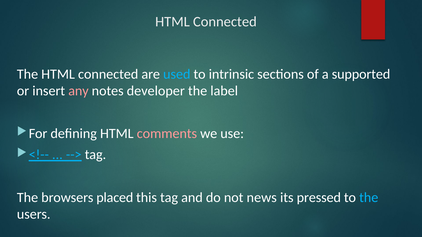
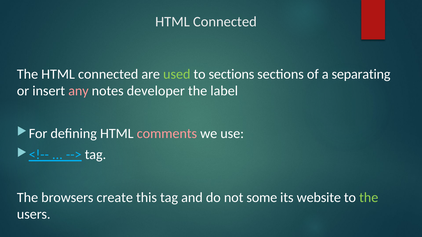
used colour: light blue -> light green
to intrinsic: intrinsic -> sections
supported: supported -> separating
placed: placed -> create
news: news -> some
pressed: pressed -> website
the at (369, 198) colour: light blue -> light green
